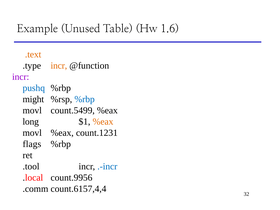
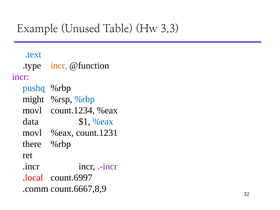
1.6: 1.6 -> 3.3
.text colour: orange -> blue
count.5499: count.5499 -> count.1234
long: long -> data
%eax at (103, 122) colour: orange -> blue
flags: flags -> there
.tool: .tool -> .incr
.-incr colour: blue -> purple
count.9956: count.9956 -> count.6997
count.6157,4,4: count.6157,4,4 -> count.6667,8,9
